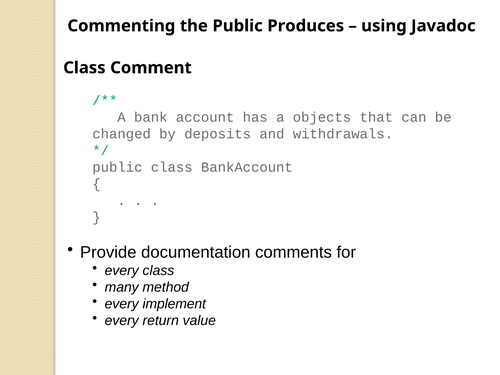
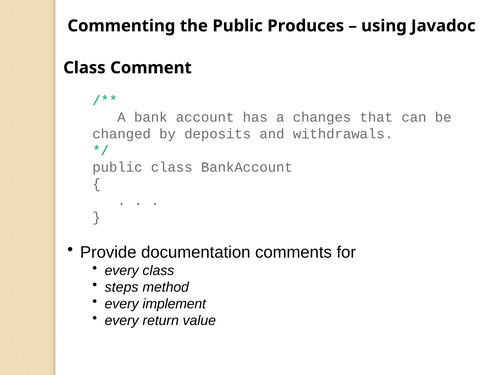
objects: objects -> changes
many: many -> steps
